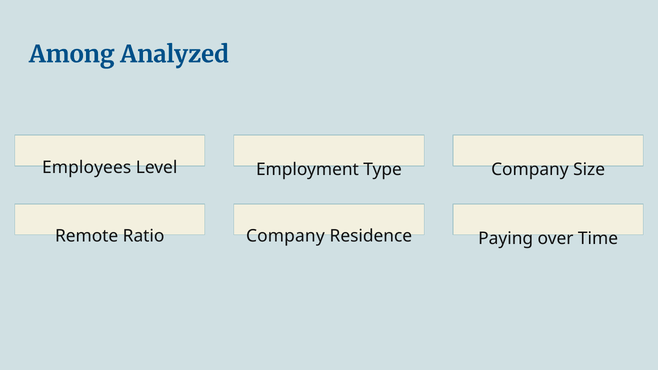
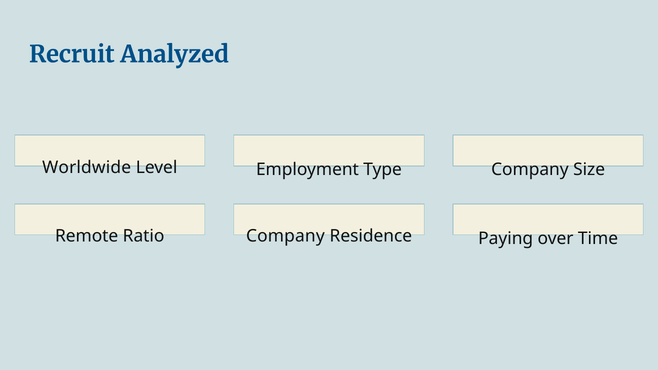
Among: Among -> Recruit
Employees: Employees -> Worldwide
